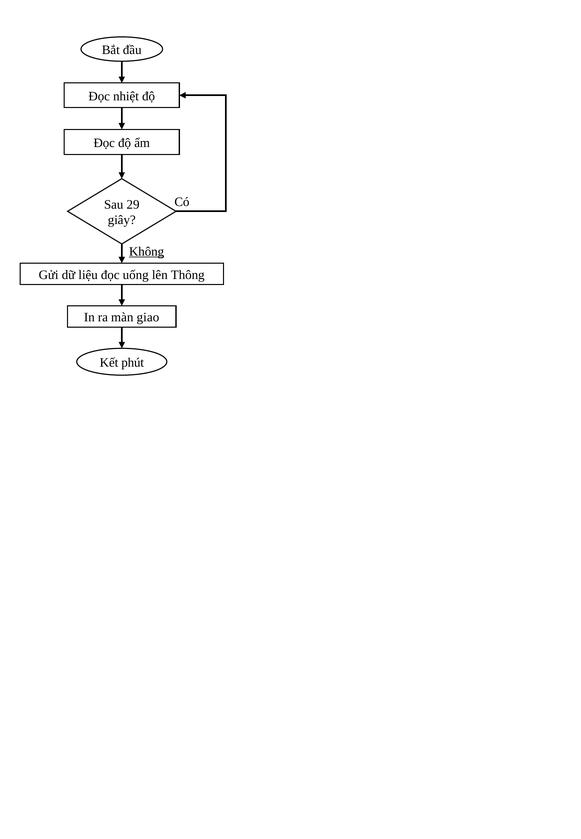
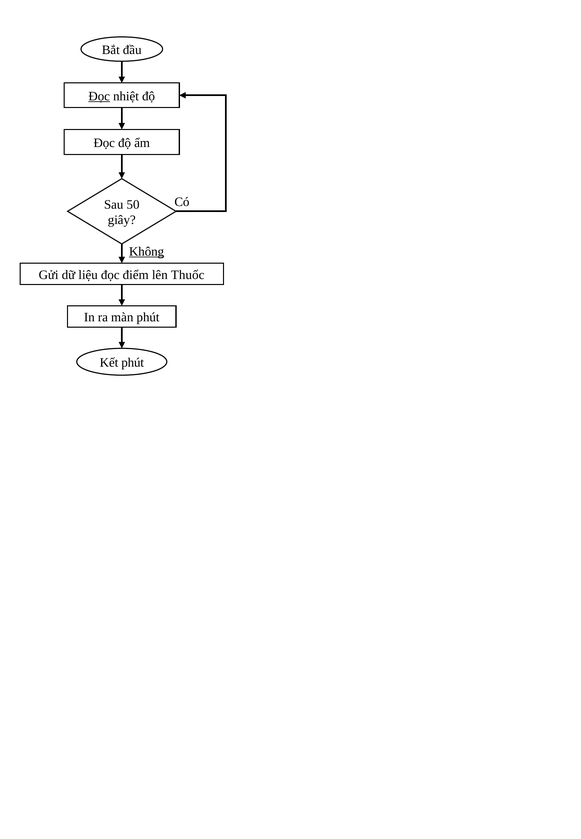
Đọc at (99, 96) underline: none -> present
29: 29 -> 50
uống: uống -> điểm
Thông: Thông -> Thuốc
màn giao: giao -> phút
